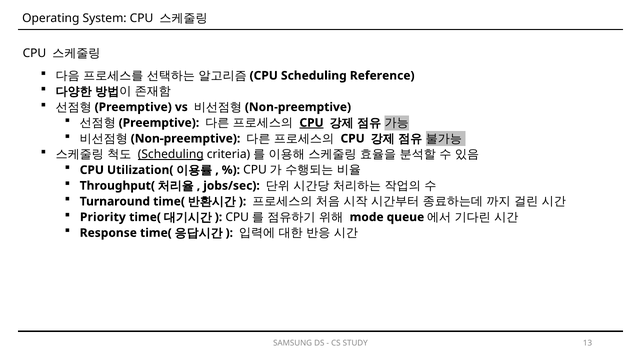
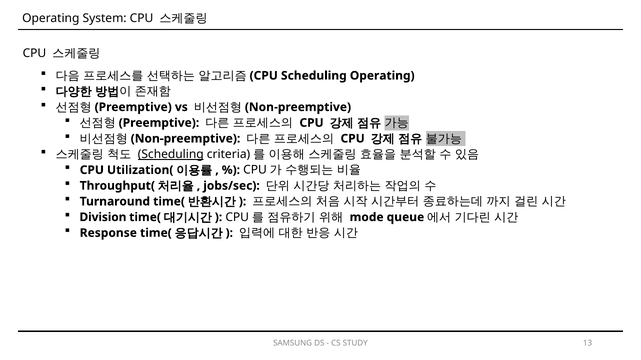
Scheduling Reference: Reference -> Operating
CPU at (312, 123) underline: present -> none
Priority: Priority -> Division
